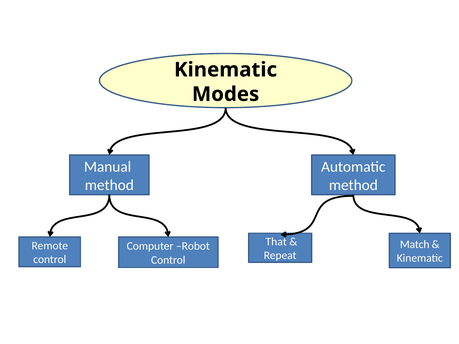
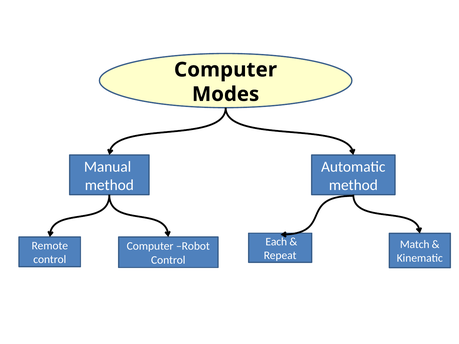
Kinematic at (226, 70): Kinematic -> Computer
That: That -> Each
